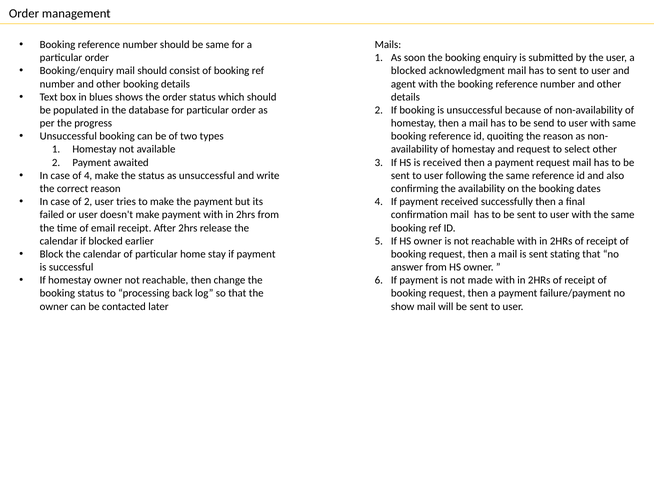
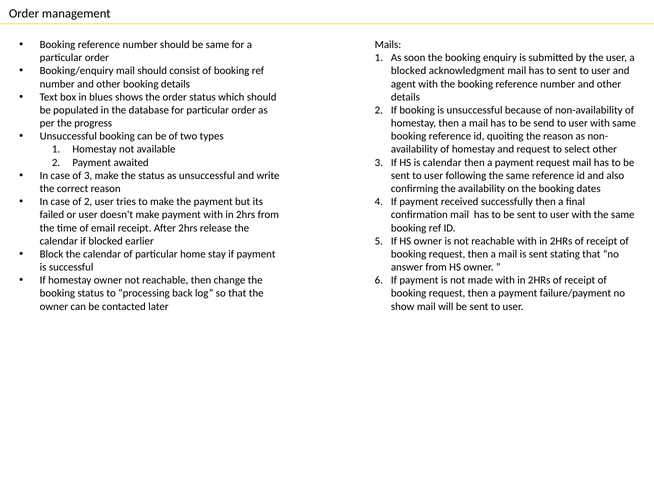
is received: received -> calendar
of 4: 4 -> 3
